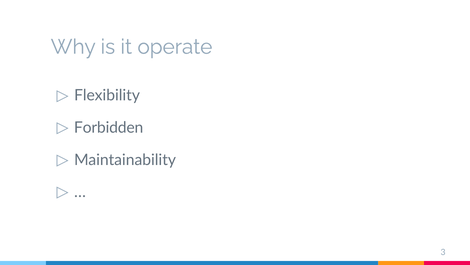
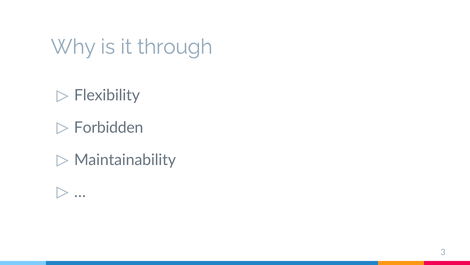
operate: operate -> through
